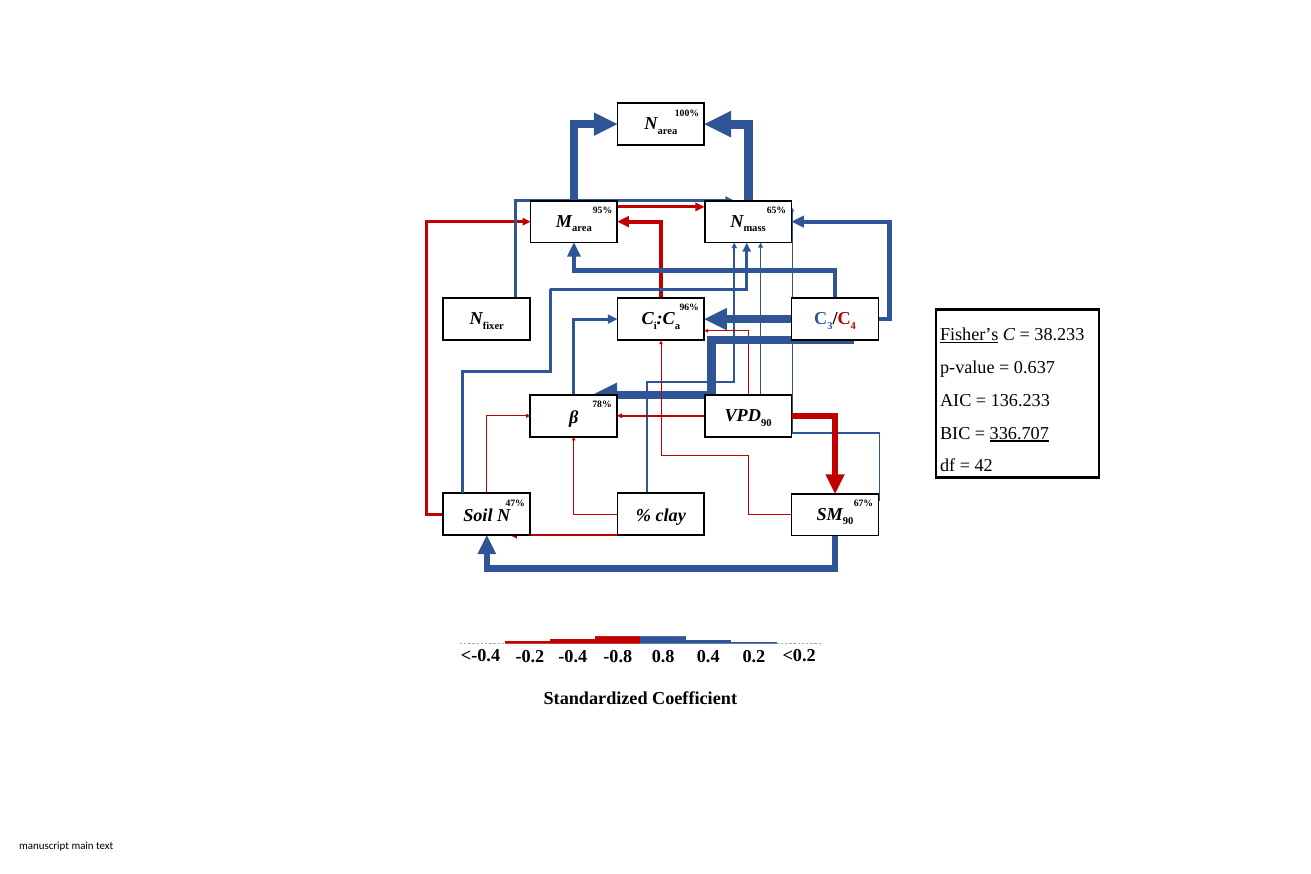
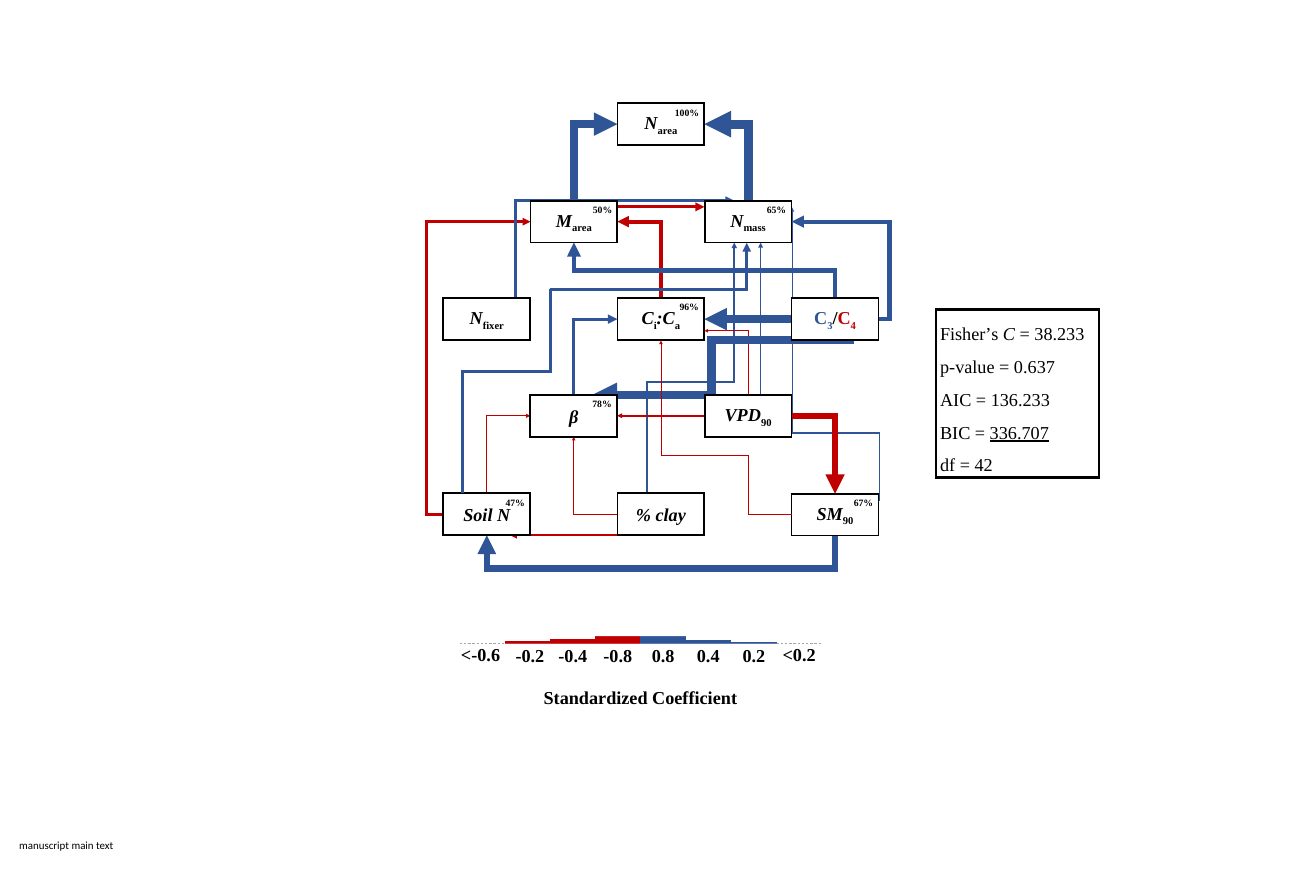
95%: 95% -> 50%
Fisher’s underline: present -> none
<-0.4: <-0.4 -> <-0.6
